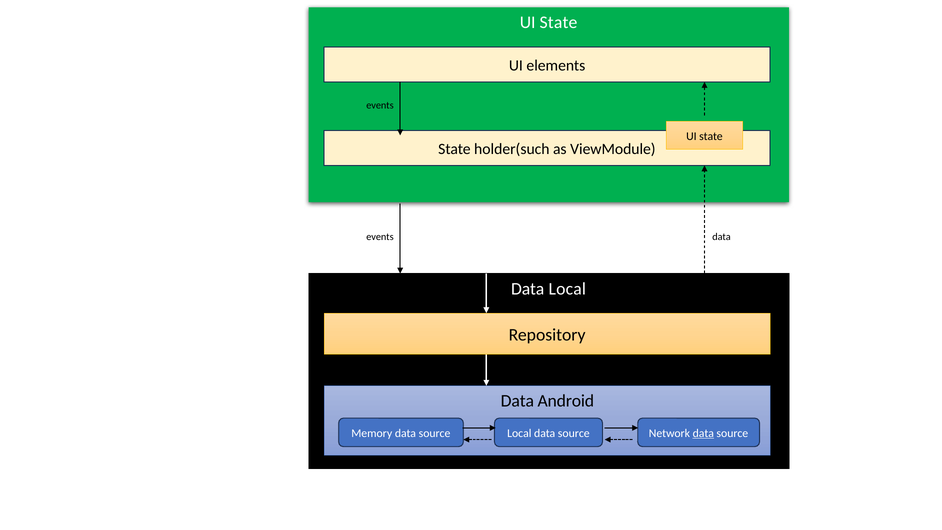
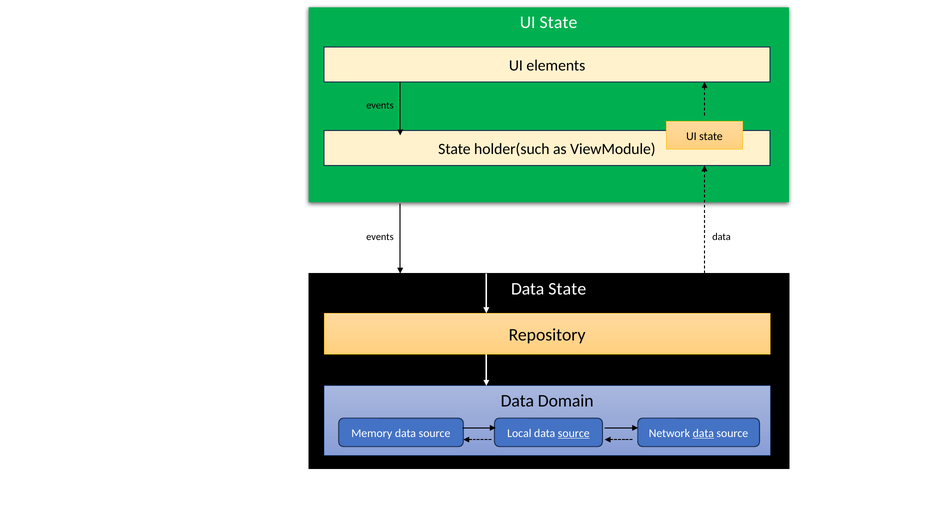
Data Local: Local -> State
Android: Android -> Domain
source at (574, 433) underline: none -> present
